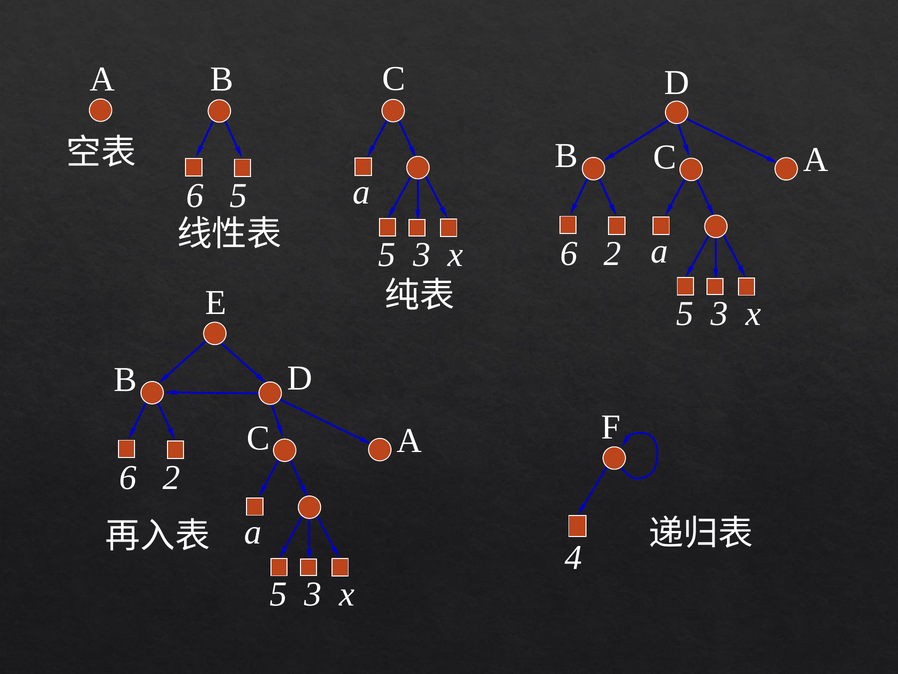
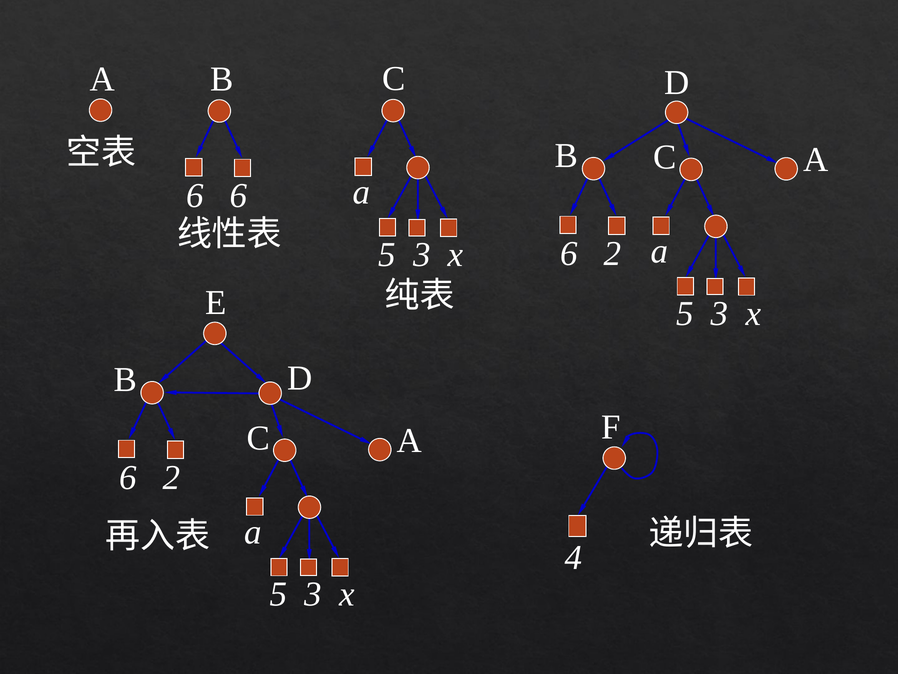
6 5: 5 -> 6
